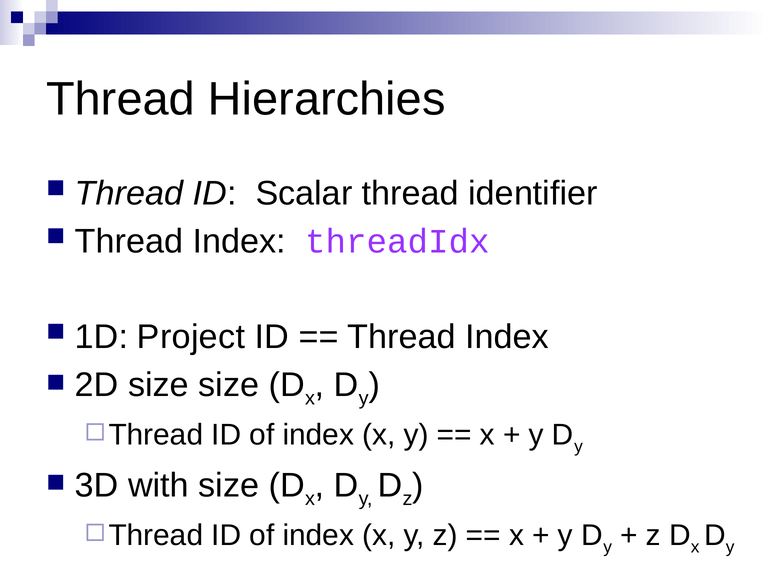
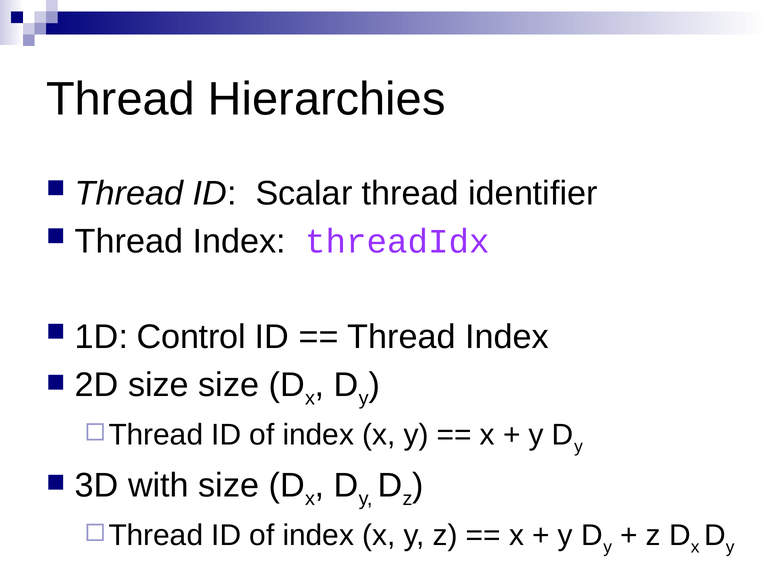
Project: Project -> Control
